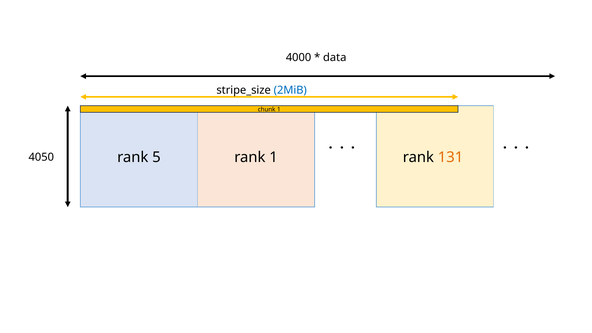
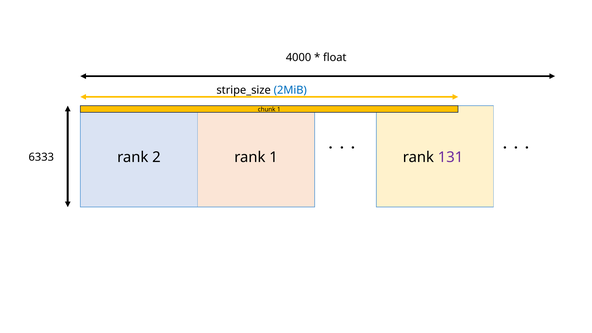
data: data -> float
5: 5 -> 2
131 colour: orange -> purple
4050: 4050 -> 6333
